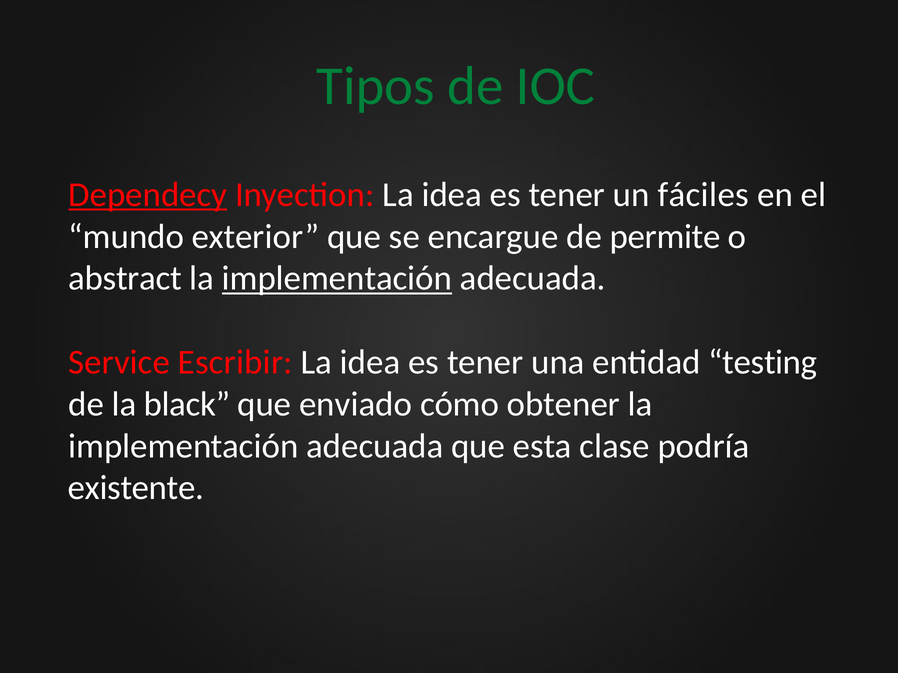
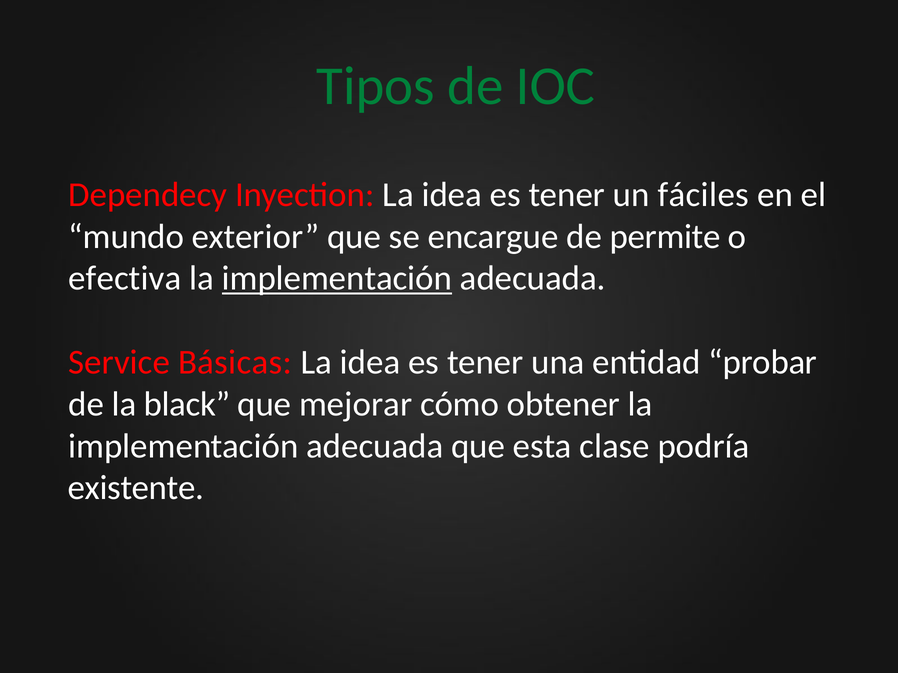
Dependecy underline: present -> none
abstract: abstract -> efectiva
Escribir: Escribir -> Básicas
testing: testing -> probar
enviado: enviado -> mejorar
